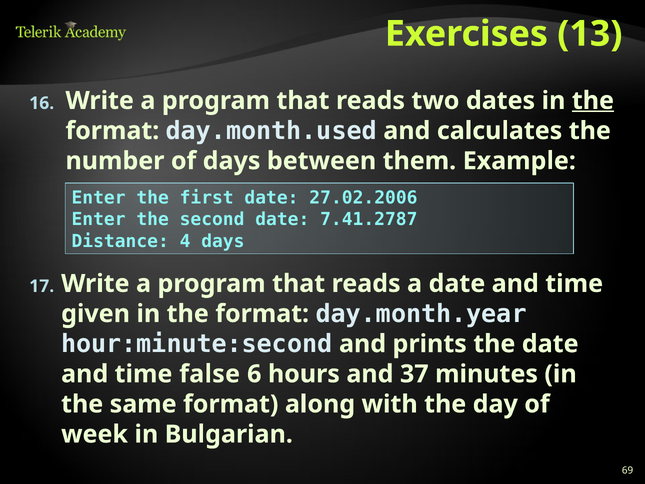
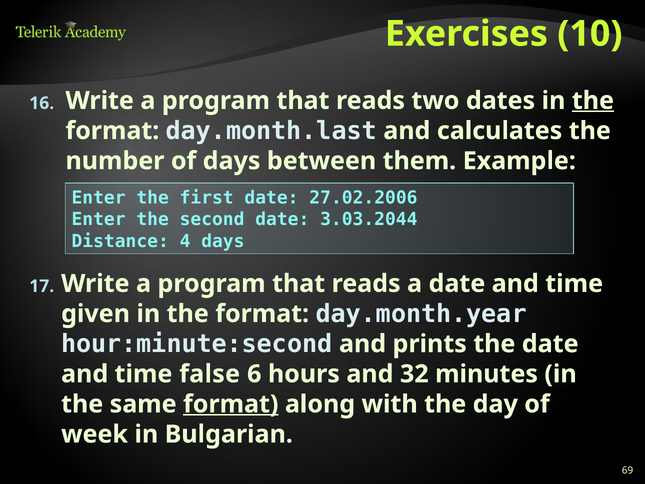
13: 13 -> 10
day.month.used: day.month.used -> day.month.last
7.41.2787: 7.41.2787 -> 3.03.2044
37: 37 -> 32
format at (231, 404) underline: none -> present
